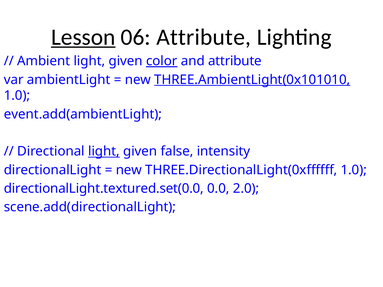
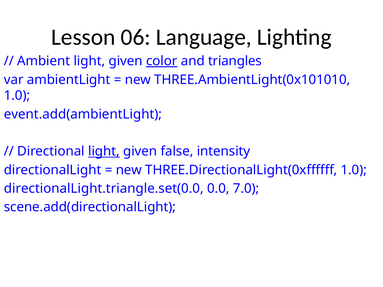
Lesson underline: present -> none
06 Attribute: Attribute -> Language
and attribute: attribute -> triangles
THREE.AmbientLight(0x101010 underline: present -> none
directionalLight.textured.set(0.0: directionalLight.textured.set(0.0 -> directionalLight.triangle.set(0.0
2.0: 2.0 -> 7.0
